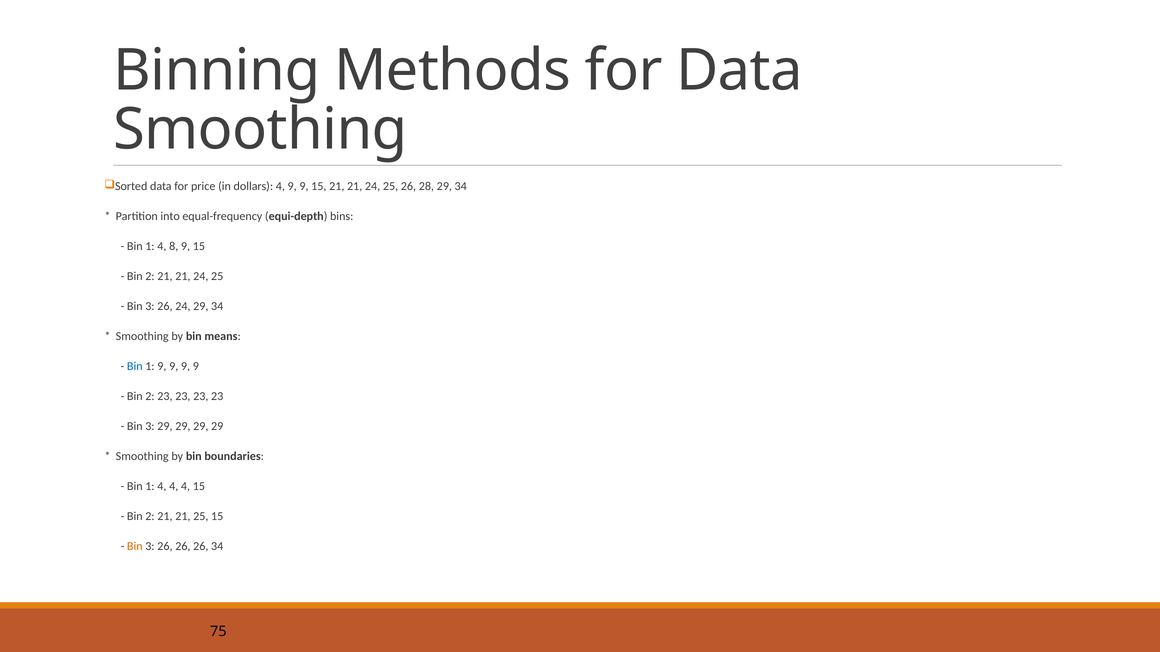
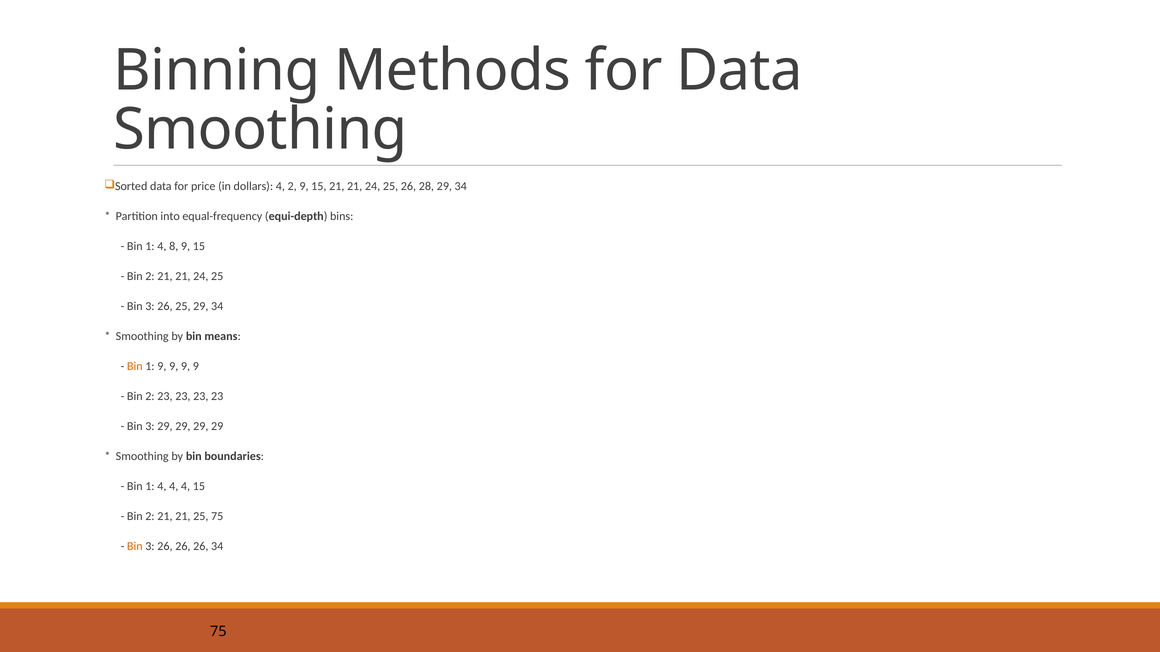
4 9: 9 -> 2
26 24: 24 -> 25
Bin at (135, 366) colour: blue -> orange
25 15: 15 -> 75
